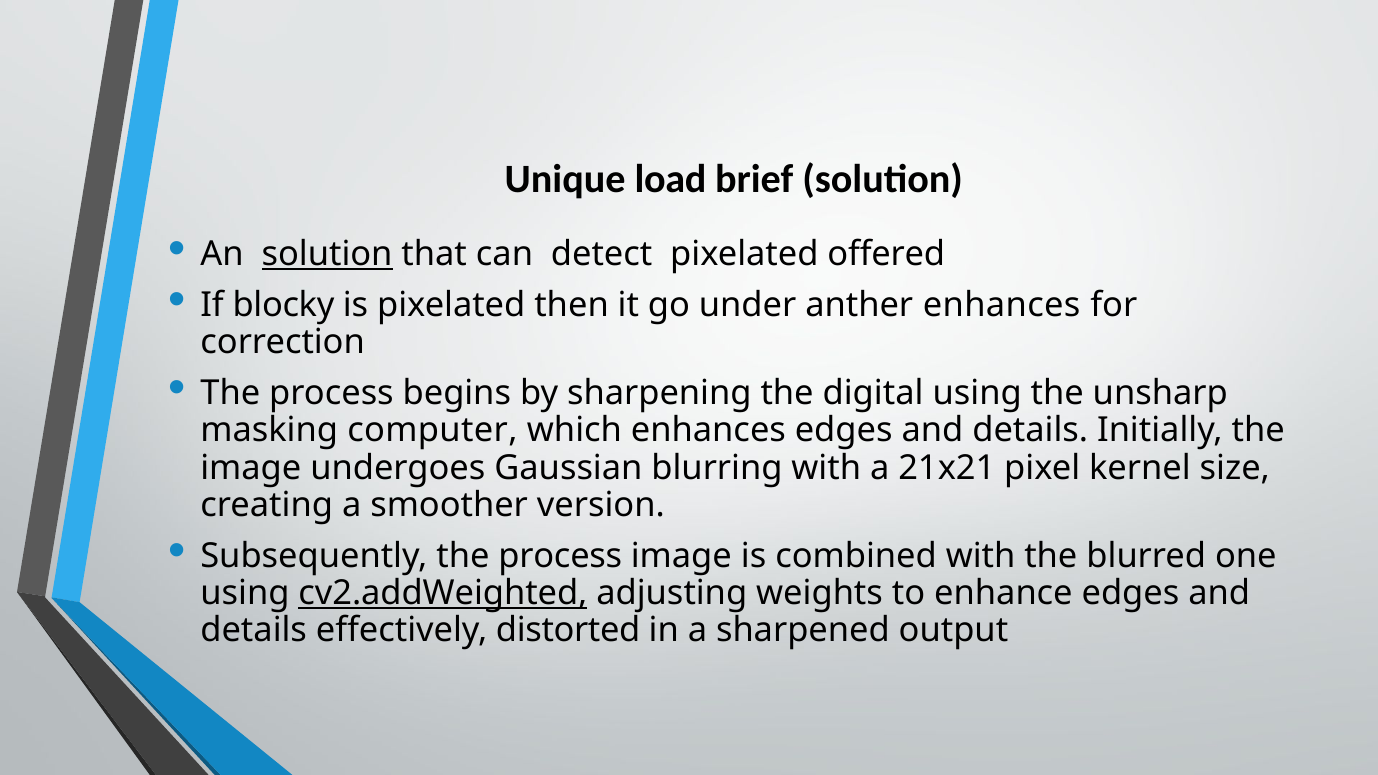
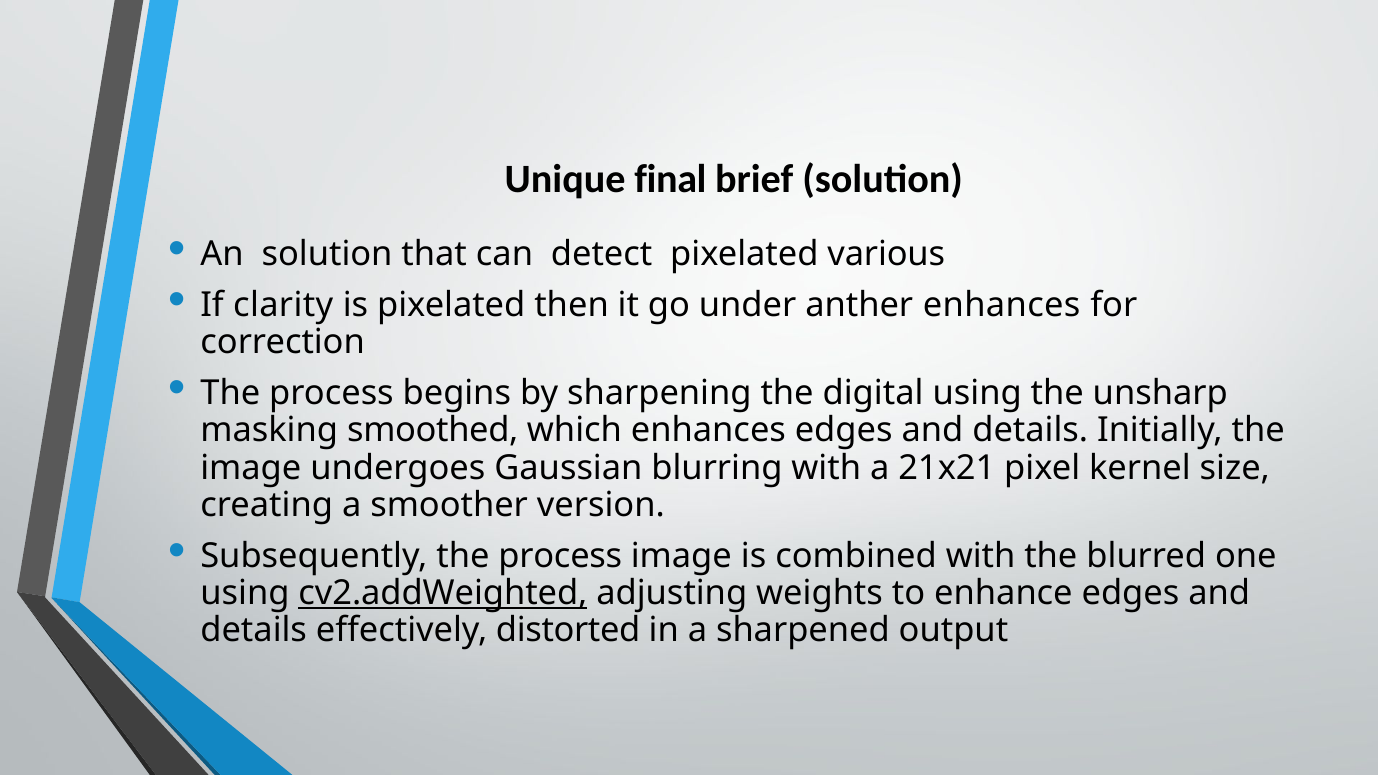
load: load -> final
solution at (327, 254) underline: present -> none
offered: offered -> various
blocky: blocky -> clarity
computer: computer -> smoothed
